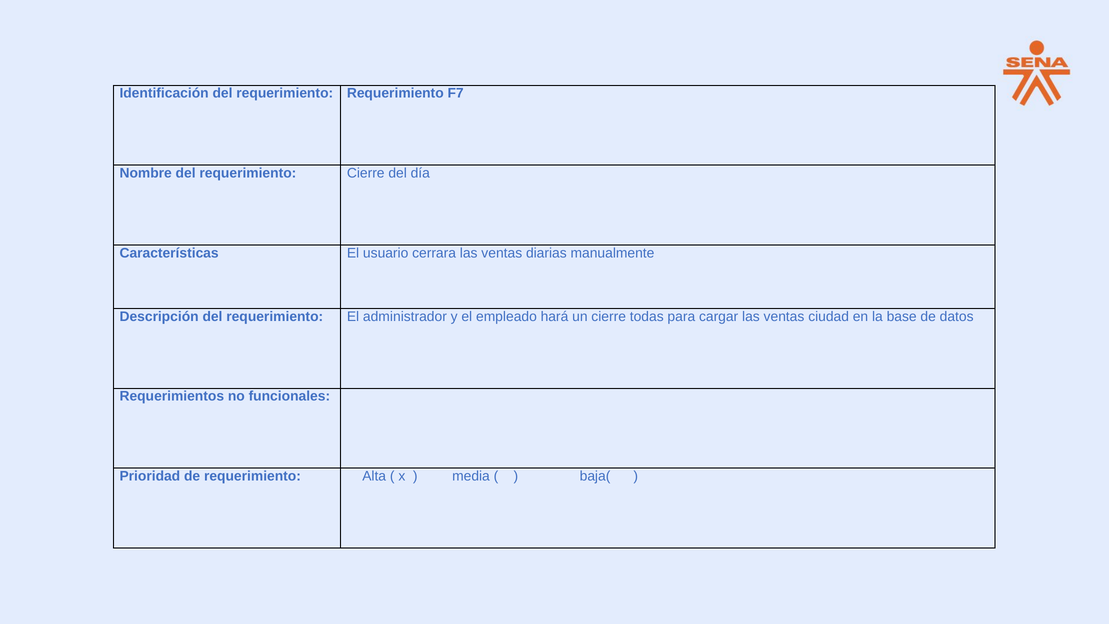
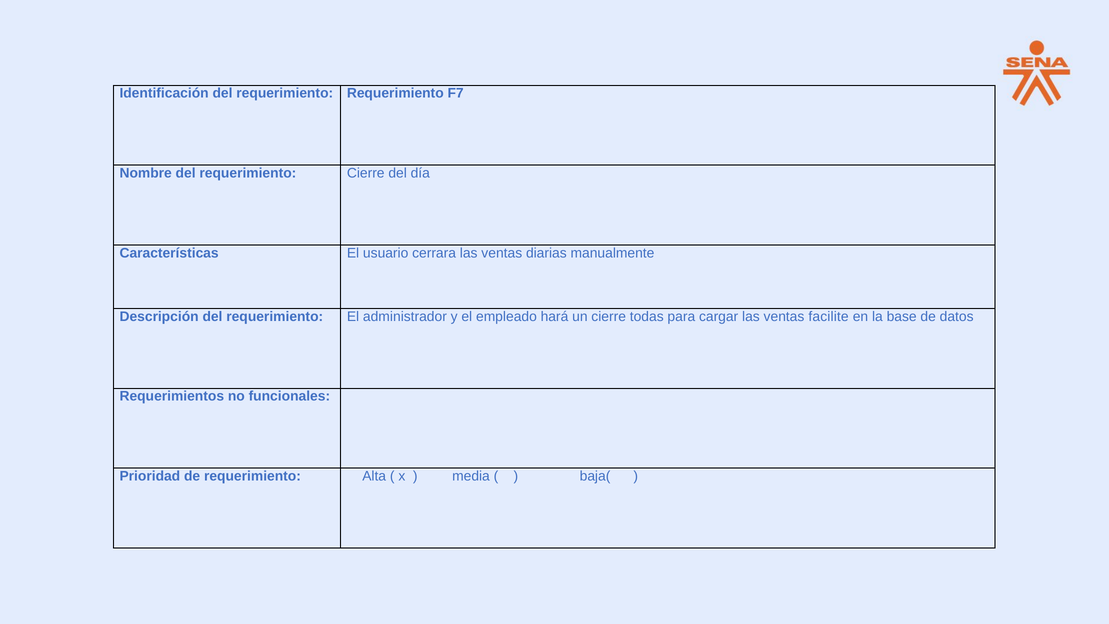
ciudad: ciudad -> facilite
